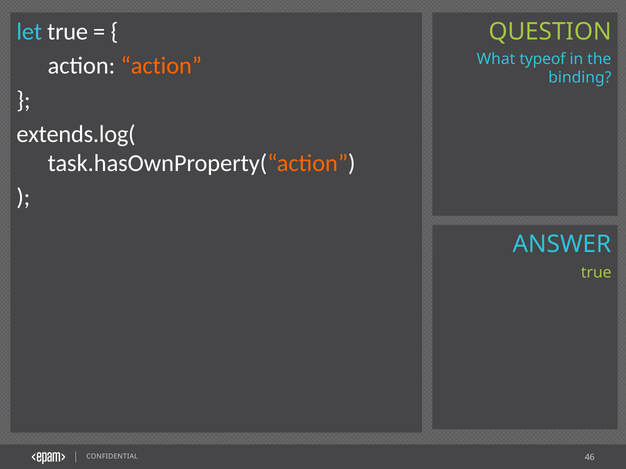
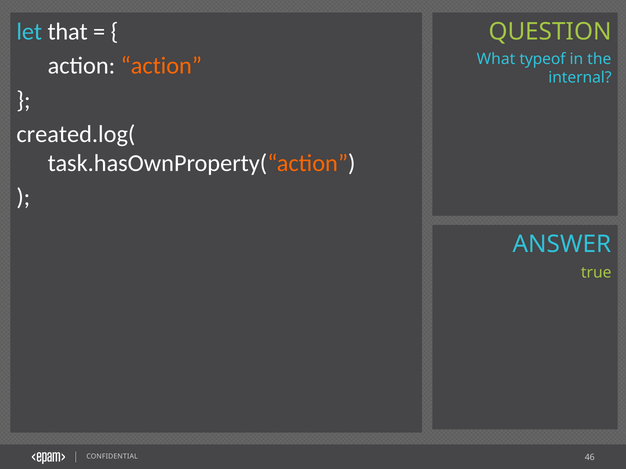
let true: true -> that
binding: binding -> internal
extends.log(: extends.log( -> created.log(
